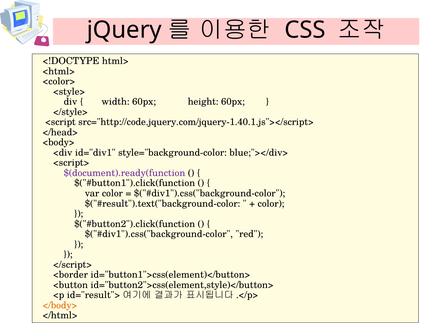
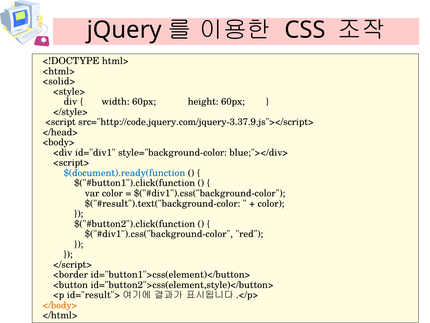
<color>: <color> -> <solid>
src="http://code.jquery.com/jquery-1.40.1.js"></script>: src="http://code.jquery.com/jquery-1.40.1.js"></script> -> src="http://code.jquery.com/jquery-3.37.9.js"></script>
$(document).ready(function colour: purple -> blue
